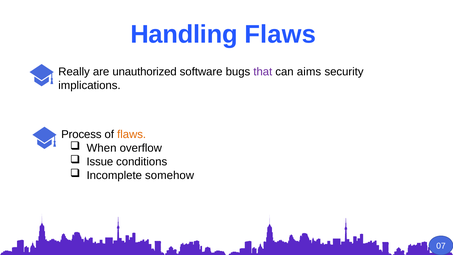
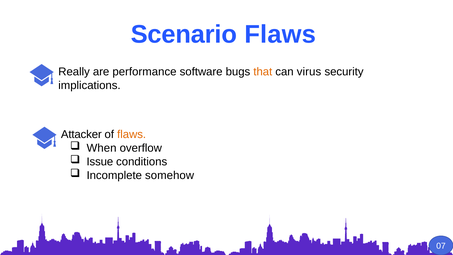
Handling: Handling -> Scenario
unauthorized: unauthorized -> performance
that colour: purple -> orange
aims: aims -> virus
Process: Process -> Attacker
